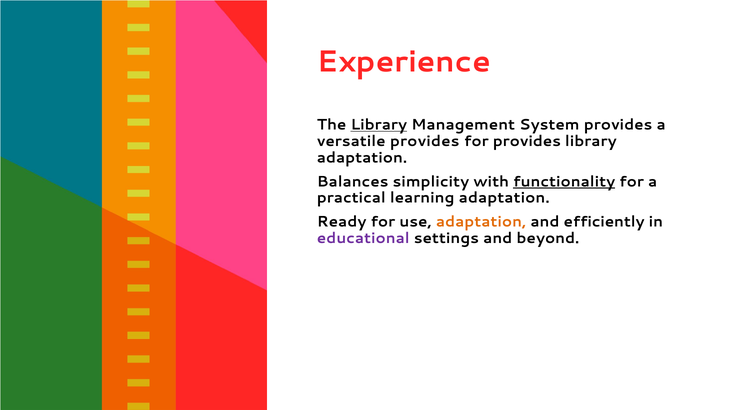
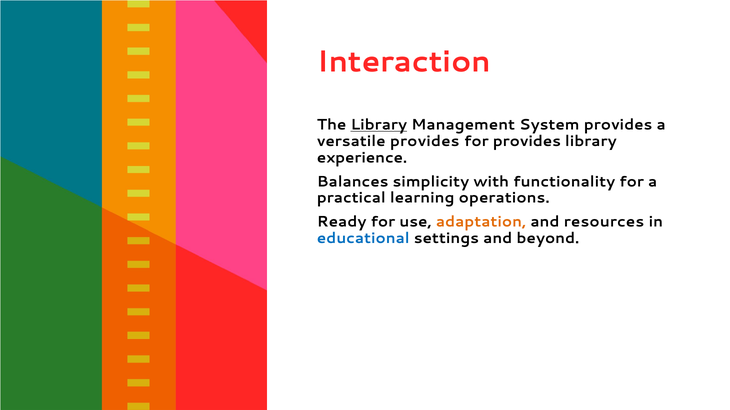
Experience: Experience -> Interaction
adaptation at (362, 158): adaptation -> experience
functionality underline: present -> none
learning adaptation: adaptation -> operations
efficiently: efficiently -> resources
educational colour: purple -> blue
